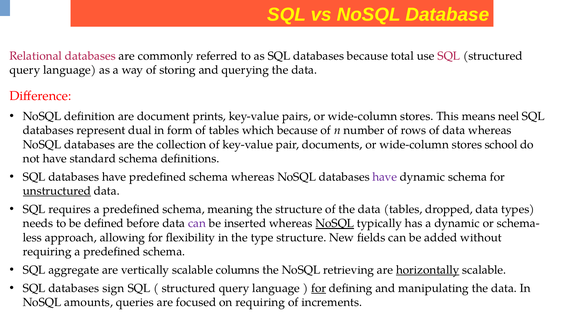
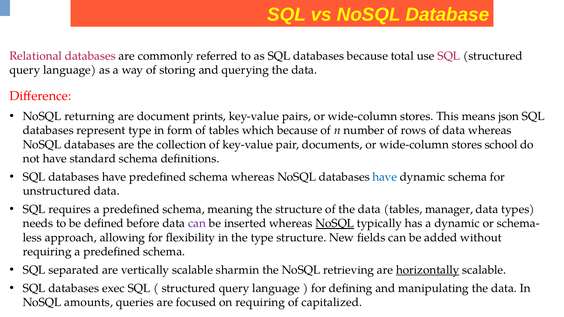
definition: definition -> returning
neel: neel -> json
represent dual: dual -> type
have at (385, 177) colour: purple -> blue
unstructured underline: present -> none
dropped: dropped -> manager
aggregate: aggregate -> separated
columns: columns -> sharmin
sign: sign -> exec
for at (319, 289) underline: present -> none
increments: increments -> capitalized
